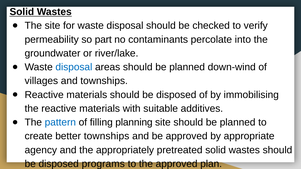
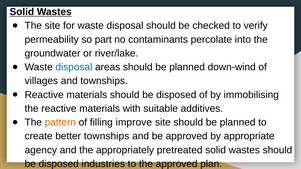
pattern colour: blue -> orange
planning: planning -> improve
programs: programs -> industries
